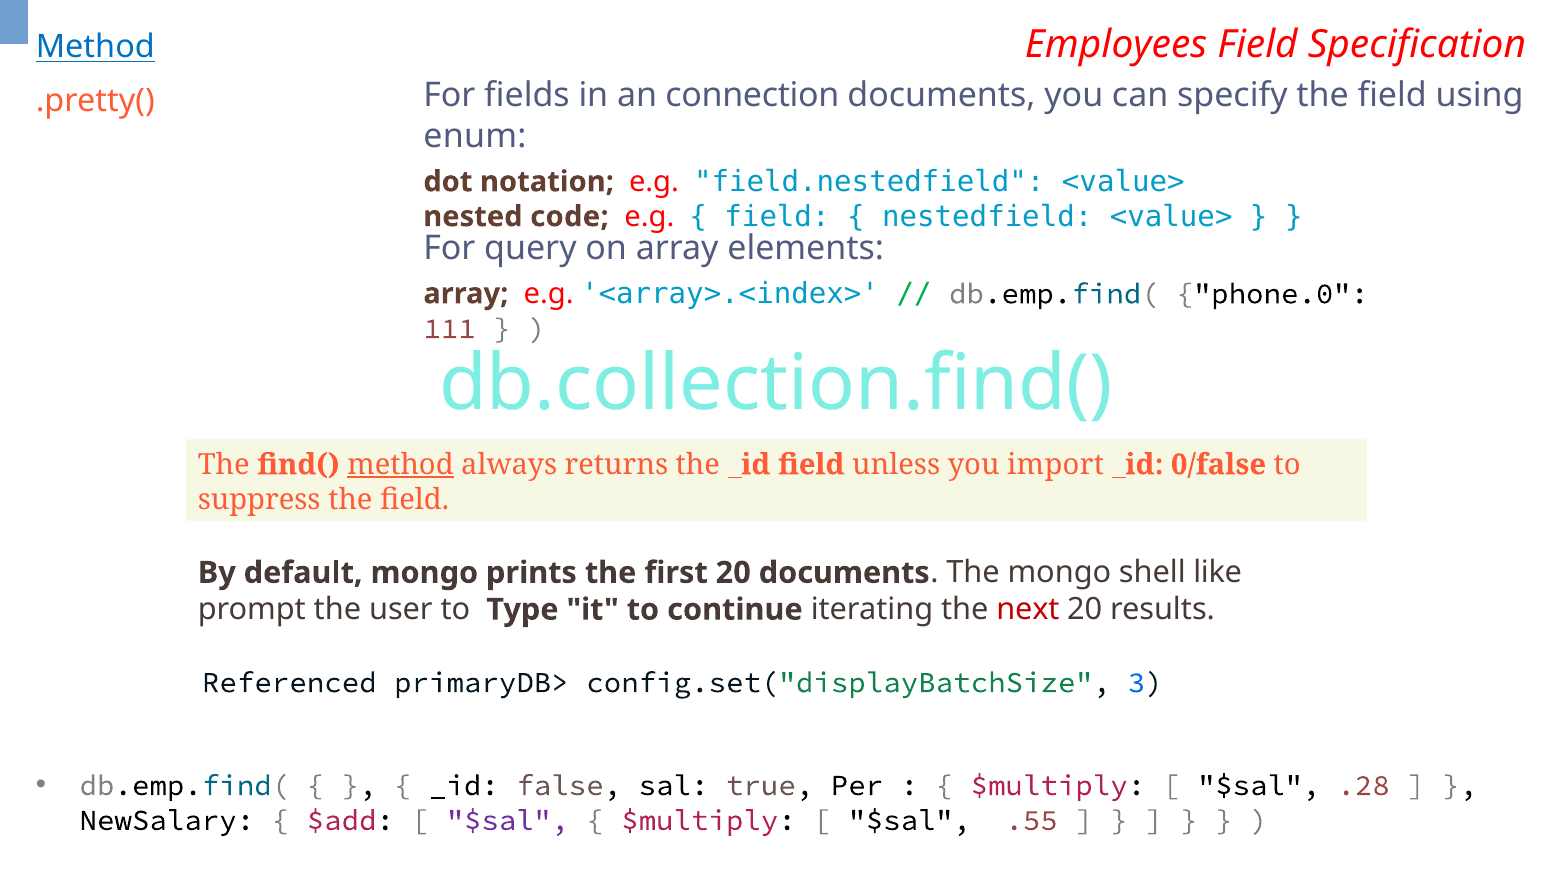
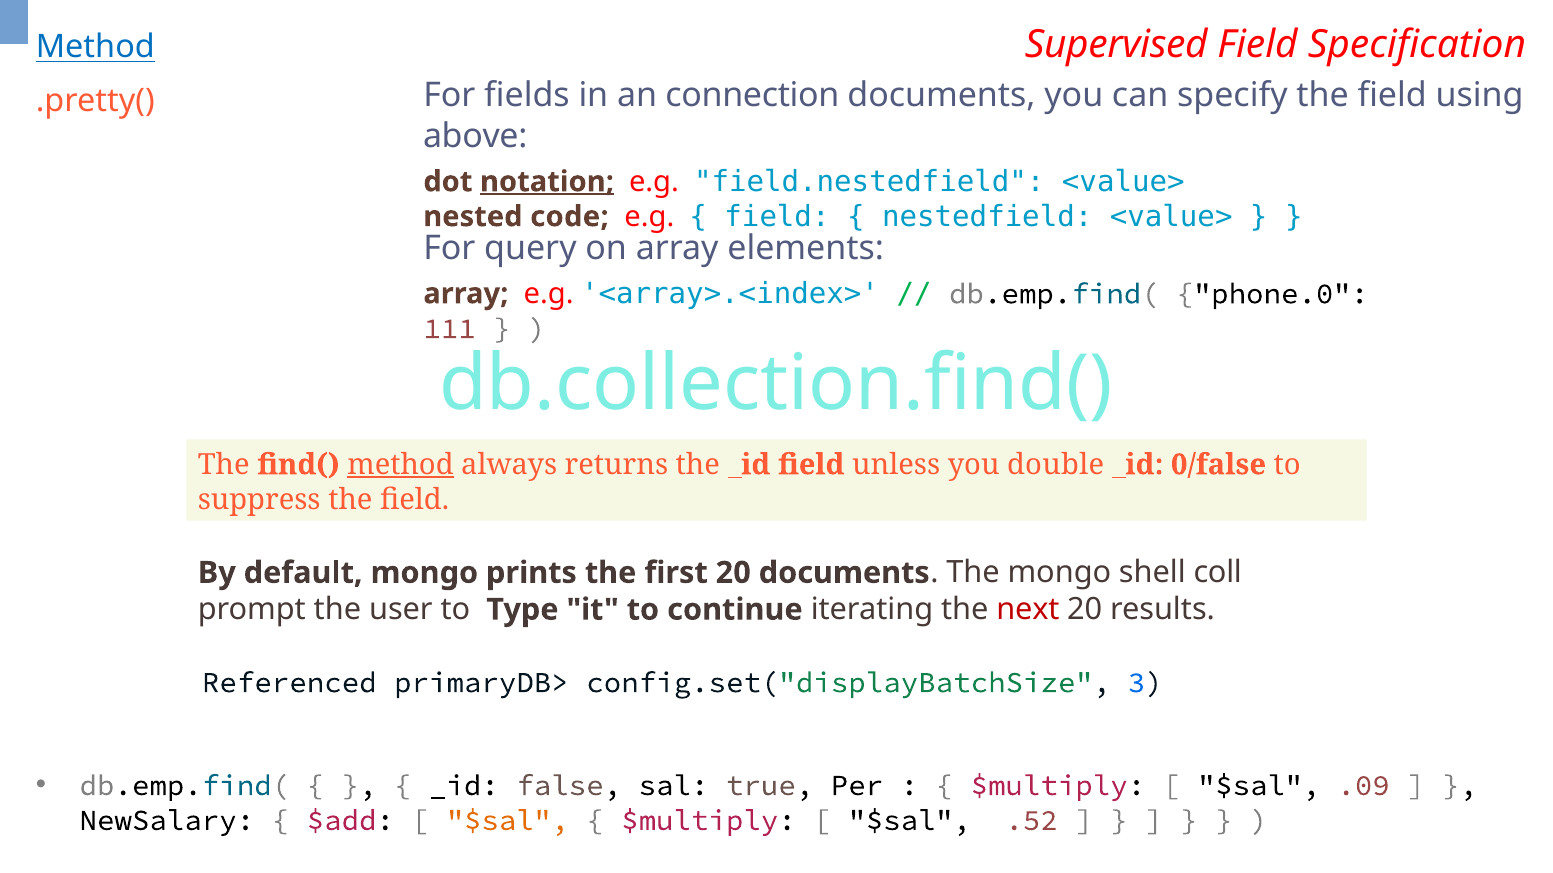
Employees: Employees -> Supervised
enum: enum -> above
notation underline: none -> present
import: import -> double
like: like -> coll
.28: .28 -> .09
$sal at (508, 821) colour: purple -> orange
.55: .55 -> .52
